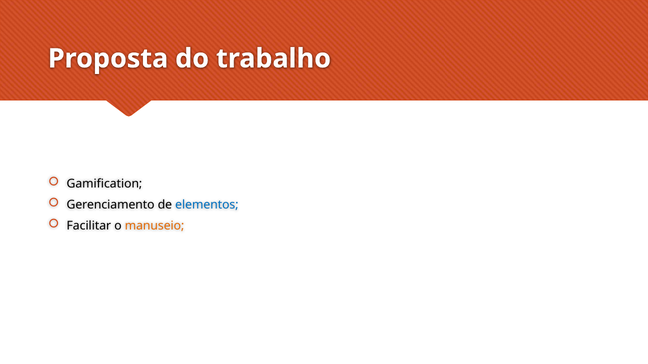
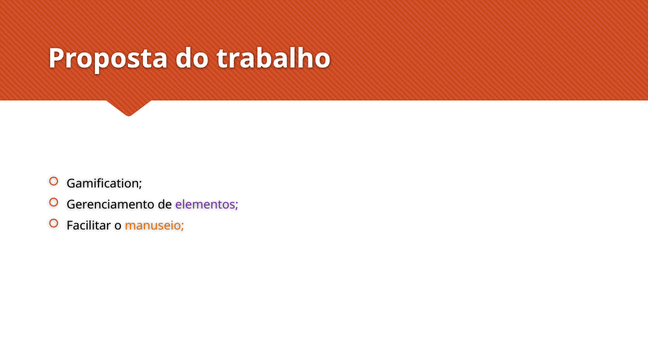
elementos colour: blue -> purple
